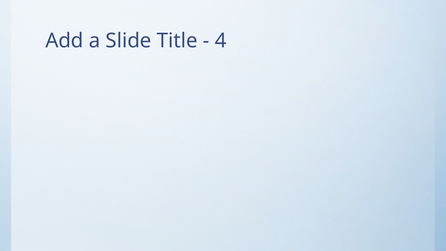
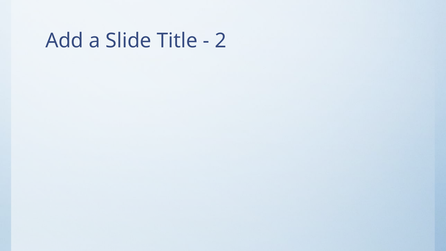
4: 4 -> 2
